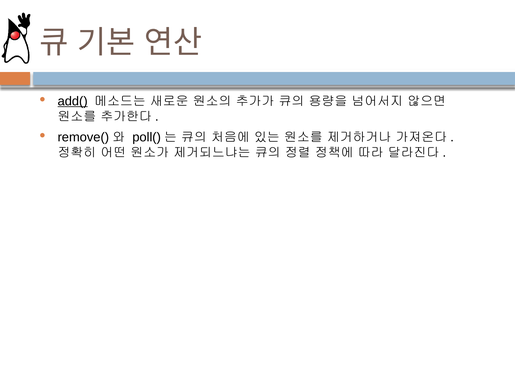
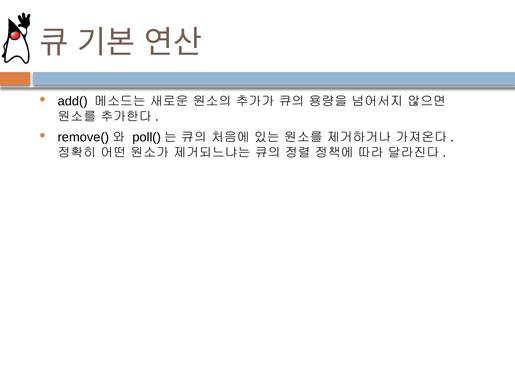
add( underline: present -> none
